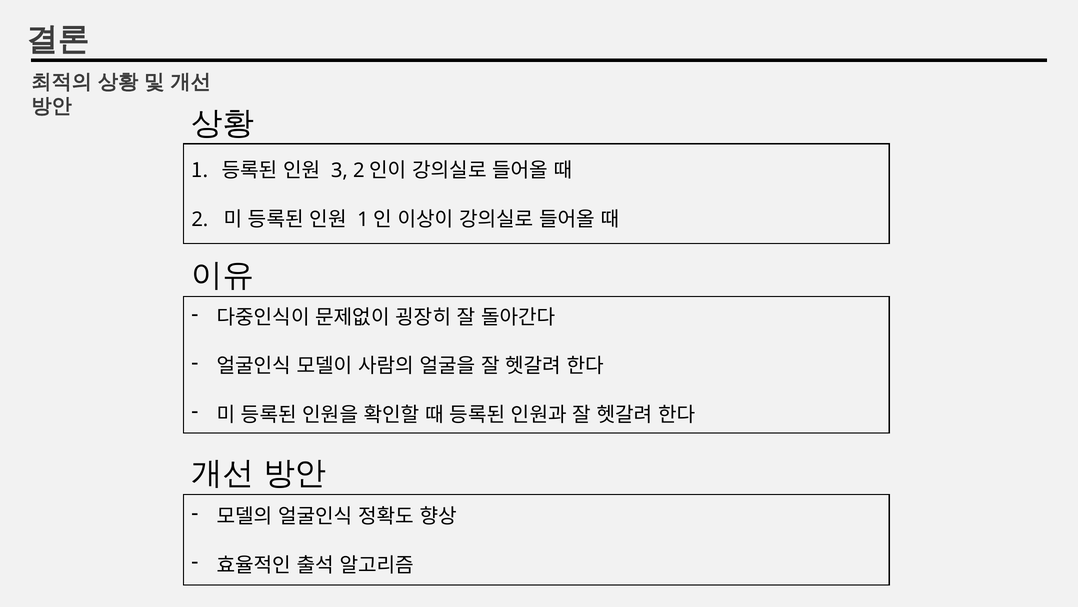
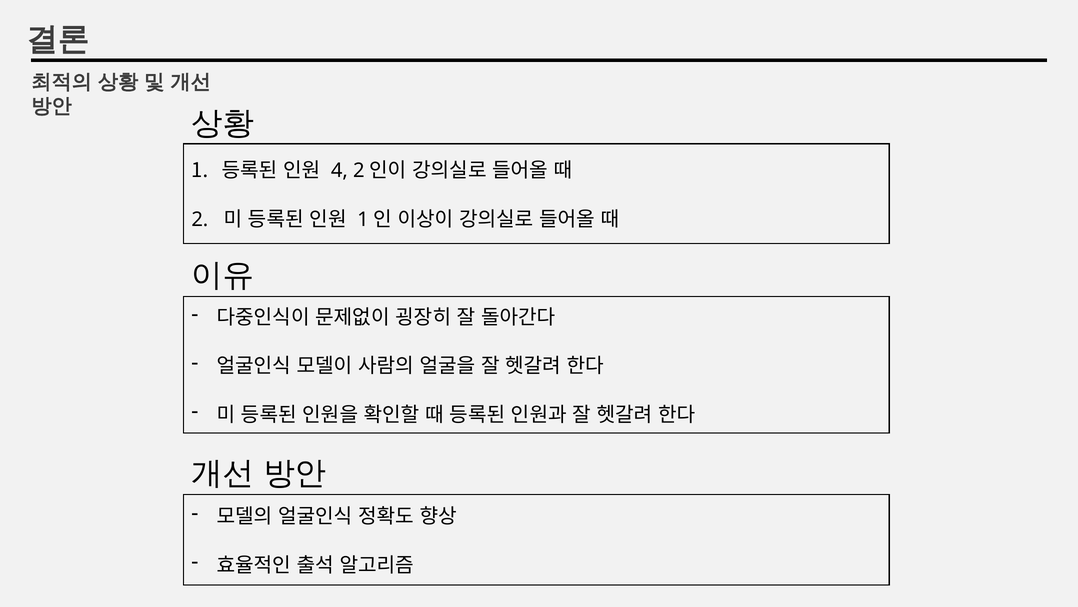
3: 3 -> 4
